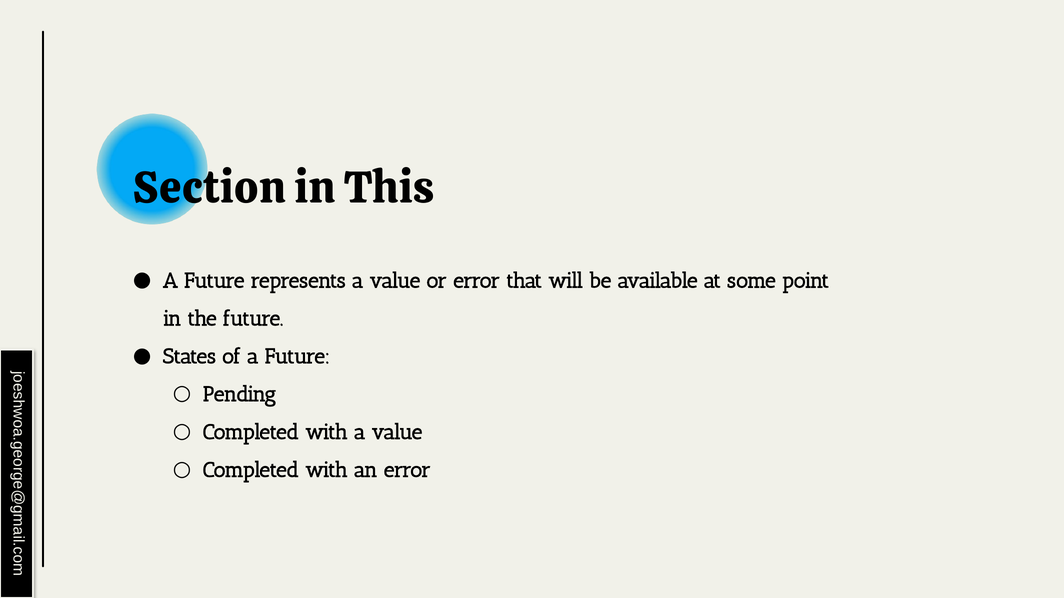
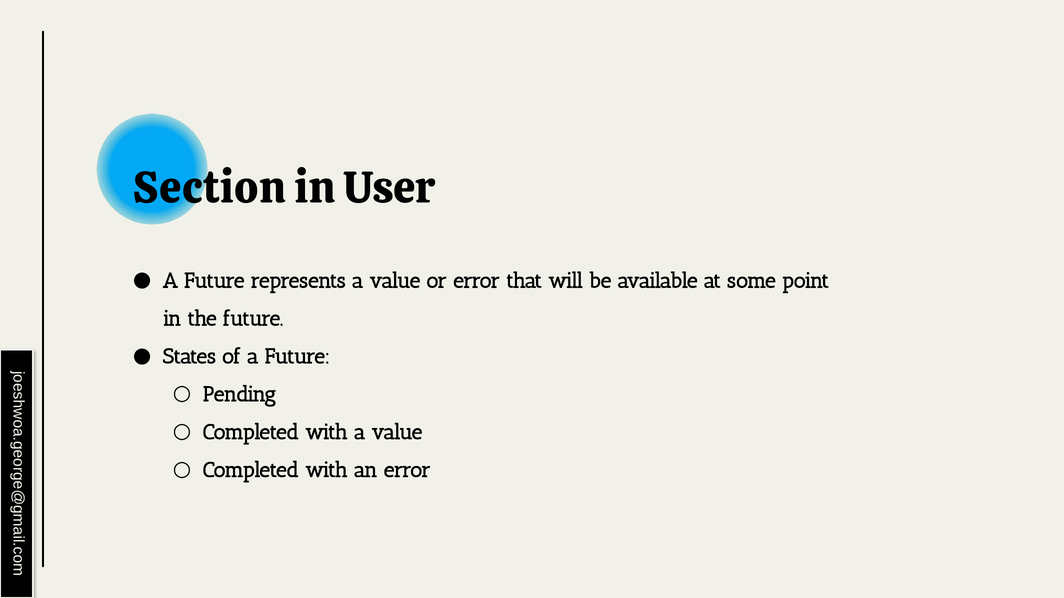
This: This -> User
